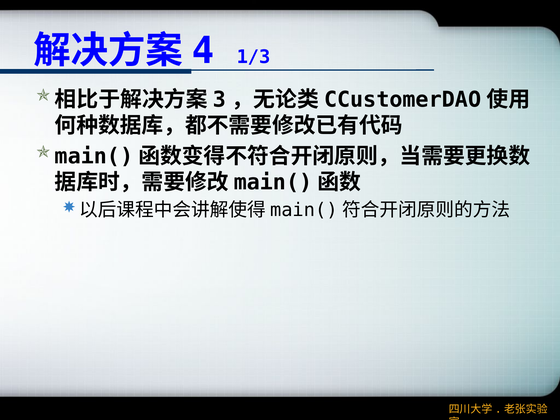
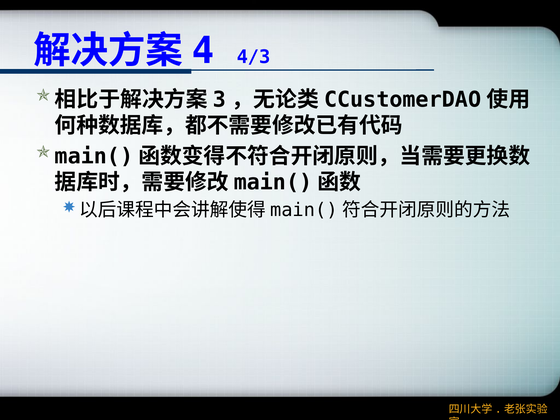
1/3: 1/3 -> 4/3
